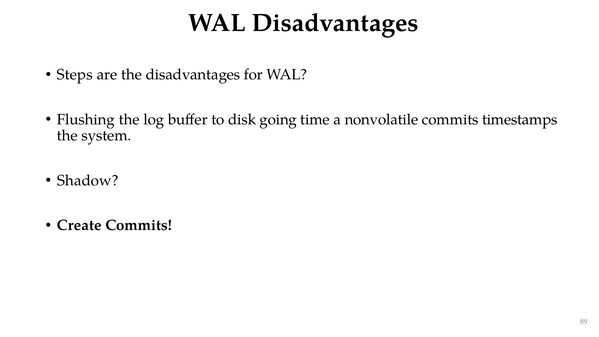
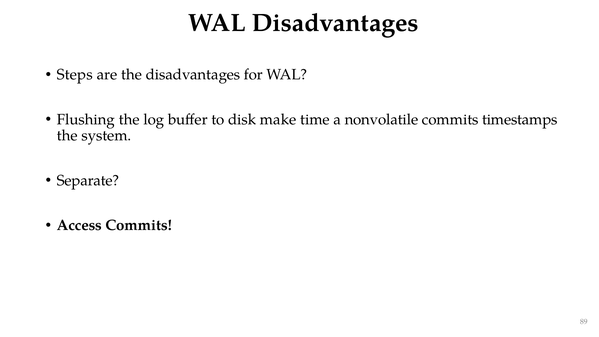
going: going -> make
Shadow: Shadow -> Separate
Create: Create -> Access
